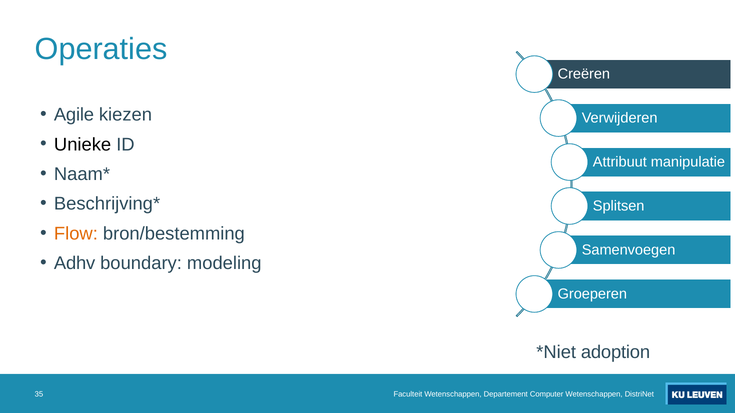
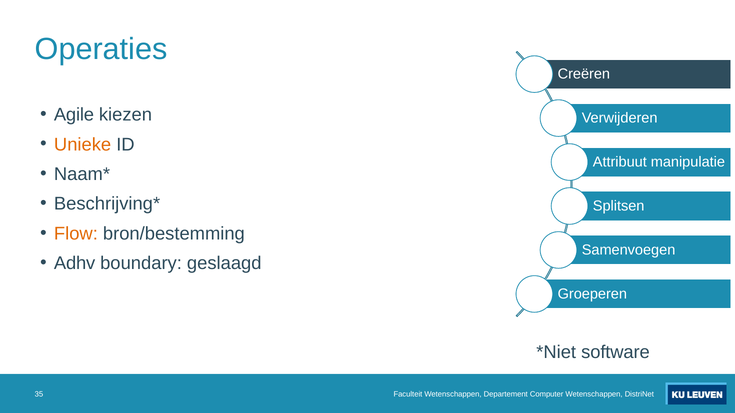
Unieke colour: black -> orange
modeling: modeling -> geslaagd
adoption: adoption -> software
